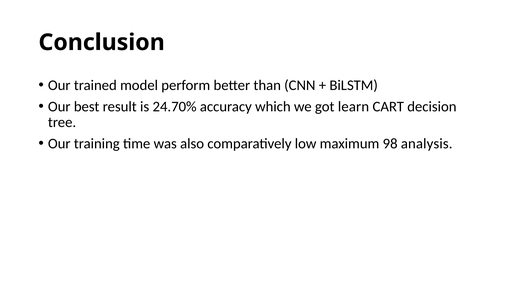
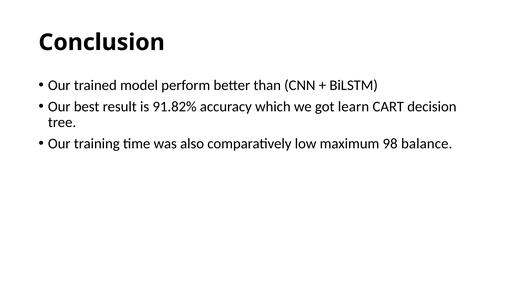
24.70%: 24.70% -> 91.82%
analysis: analysis -> balance
